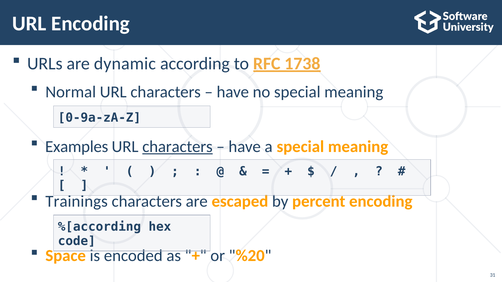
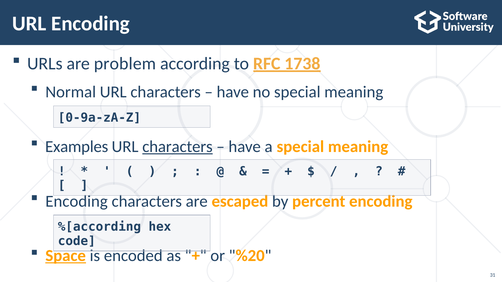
dynamic: dynamic -> problem
Trainings at (77, 201): Trainings -> Encoding
Space underline: none -> present
